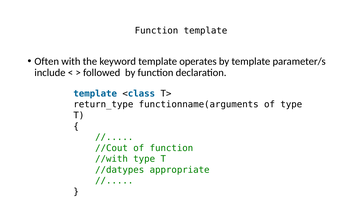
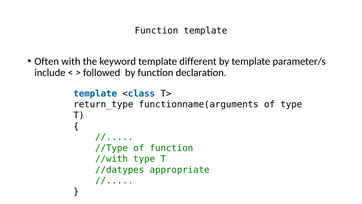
operates: operates -> different
//Cout: //Cout -> //Type
